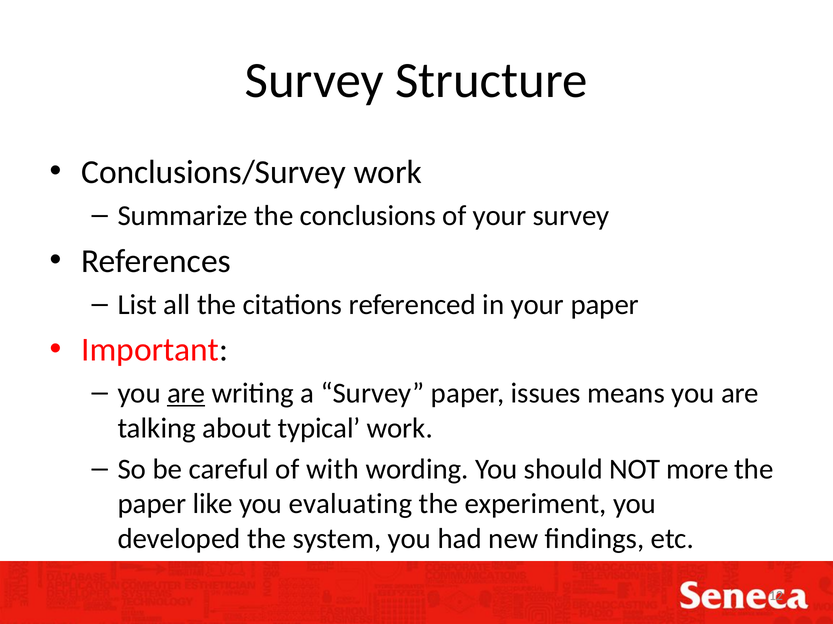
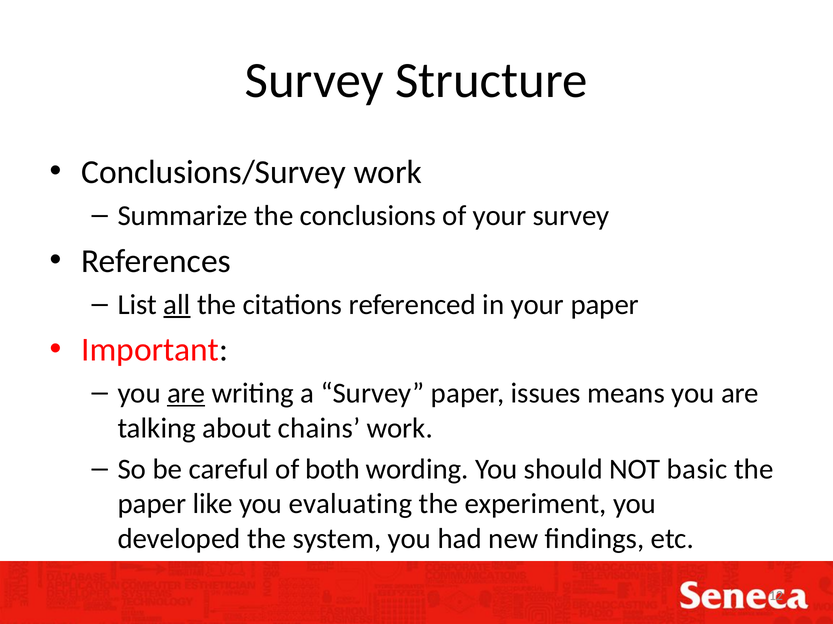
all underline: none -> present
typical: typical -> chains
with: with -> both
more: more -> basic
